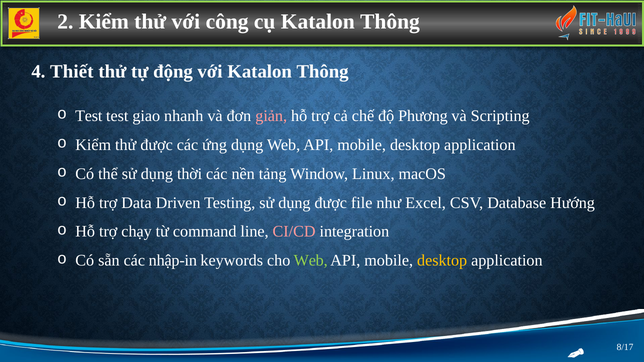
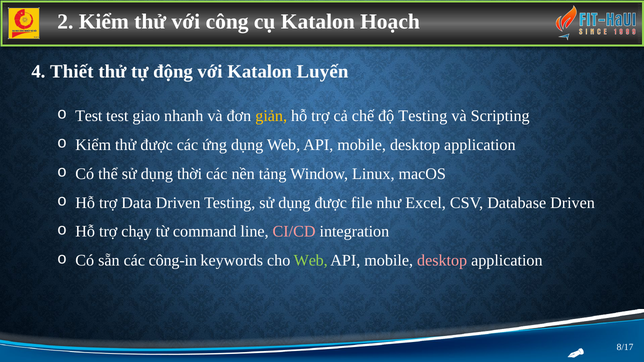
cụ Katalon Thông: Thông -> Hoạch
với Katalon Thông: Thông -> Luyến
giản colour: pink -> yellow
độ Phương: Phương -> Testing
Database Hướng: Hướng -> Driven
nhập-in: nhập-in -> công-in
desktop at (442, 261) colour: yellow -> pink
